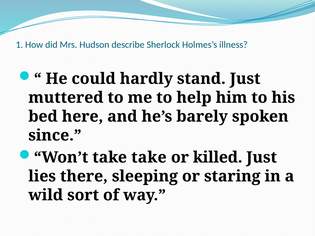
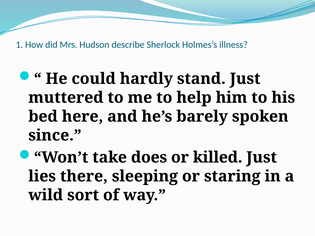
take take: take -> does
